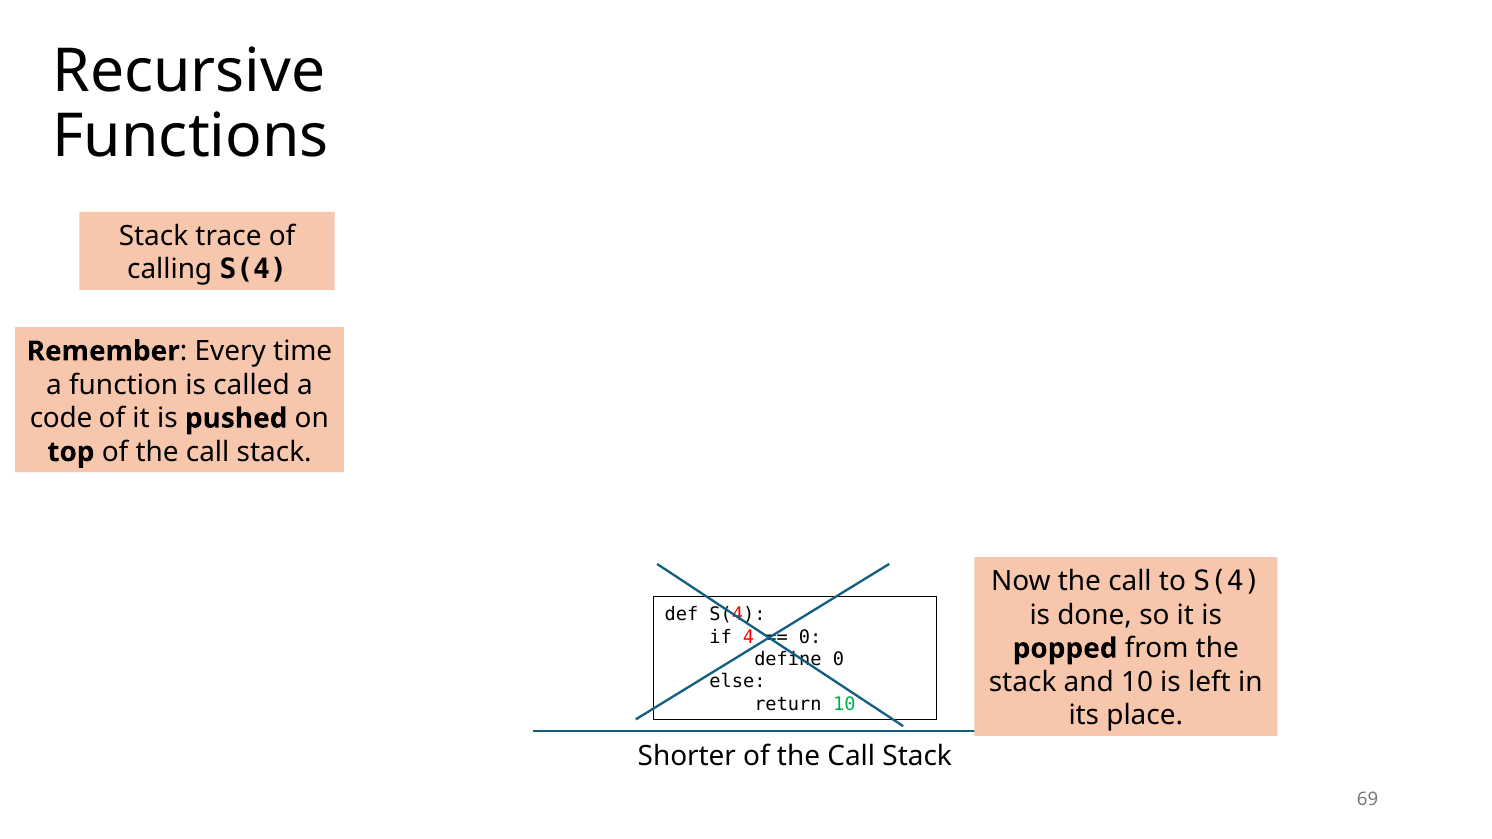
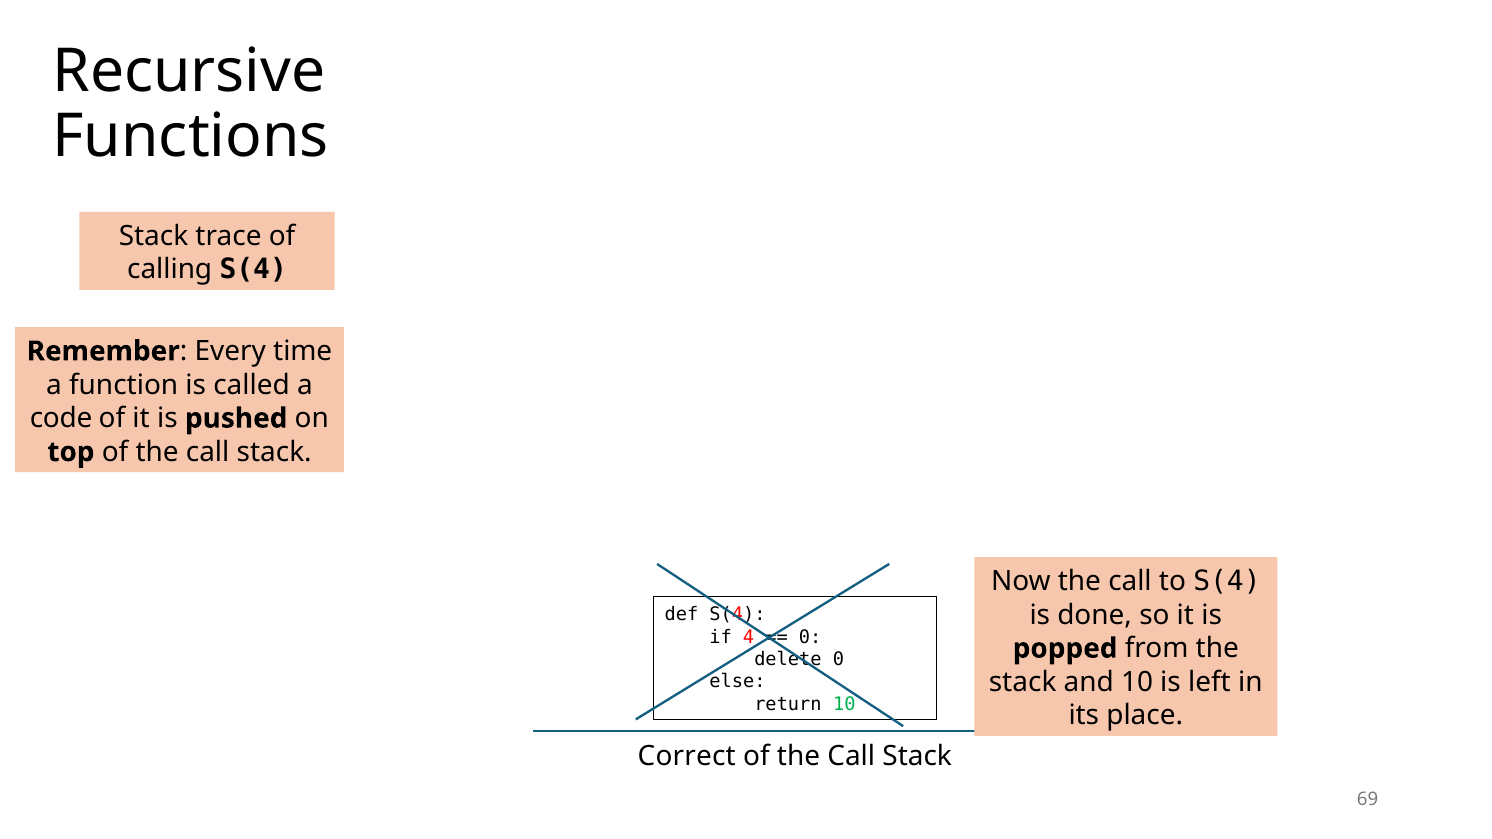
define: define -> delete
Shorter: Shorter -> Correct
